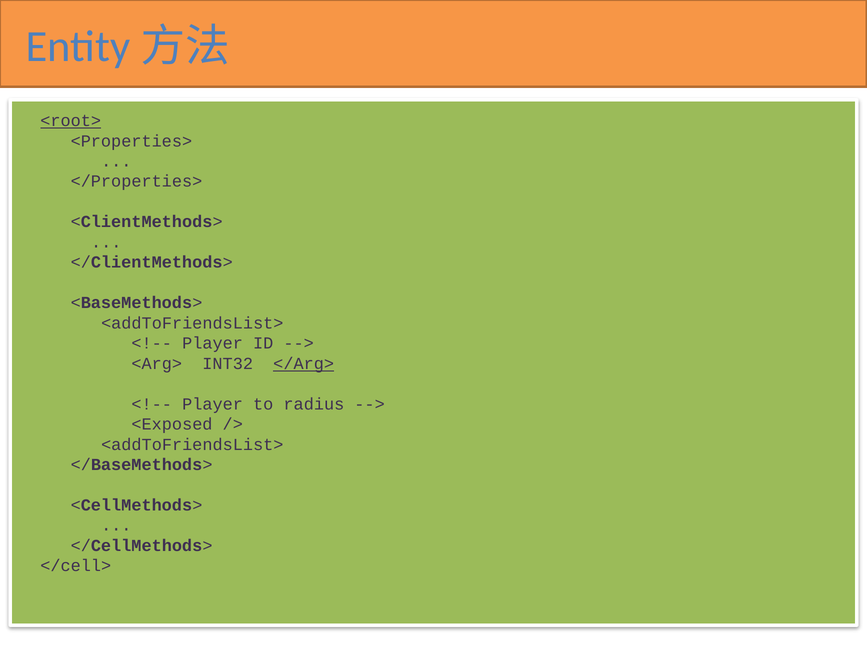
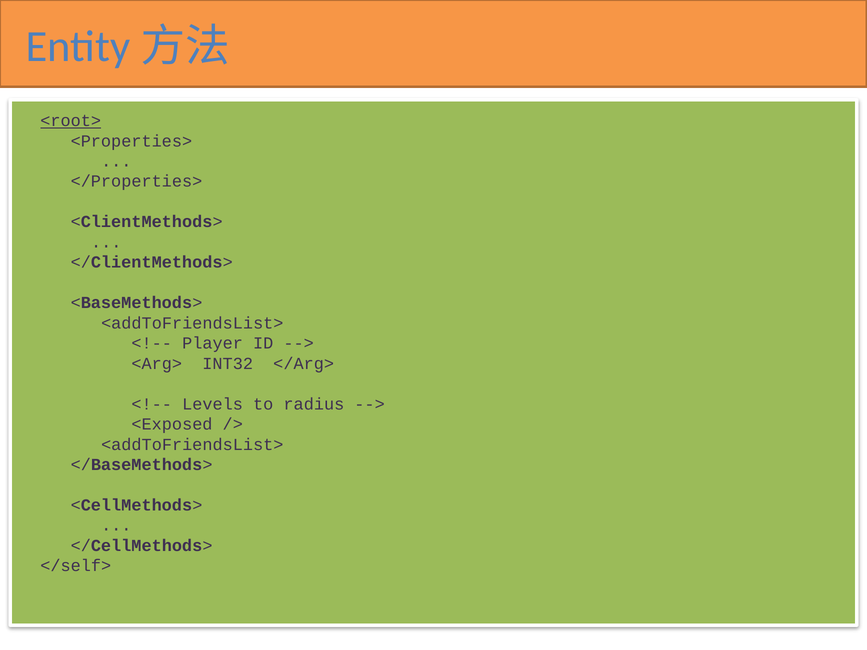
</Arg> underline: present -> none
Player at (213, 404): Player -> Levels
</cell>: </cell> -> </self>
